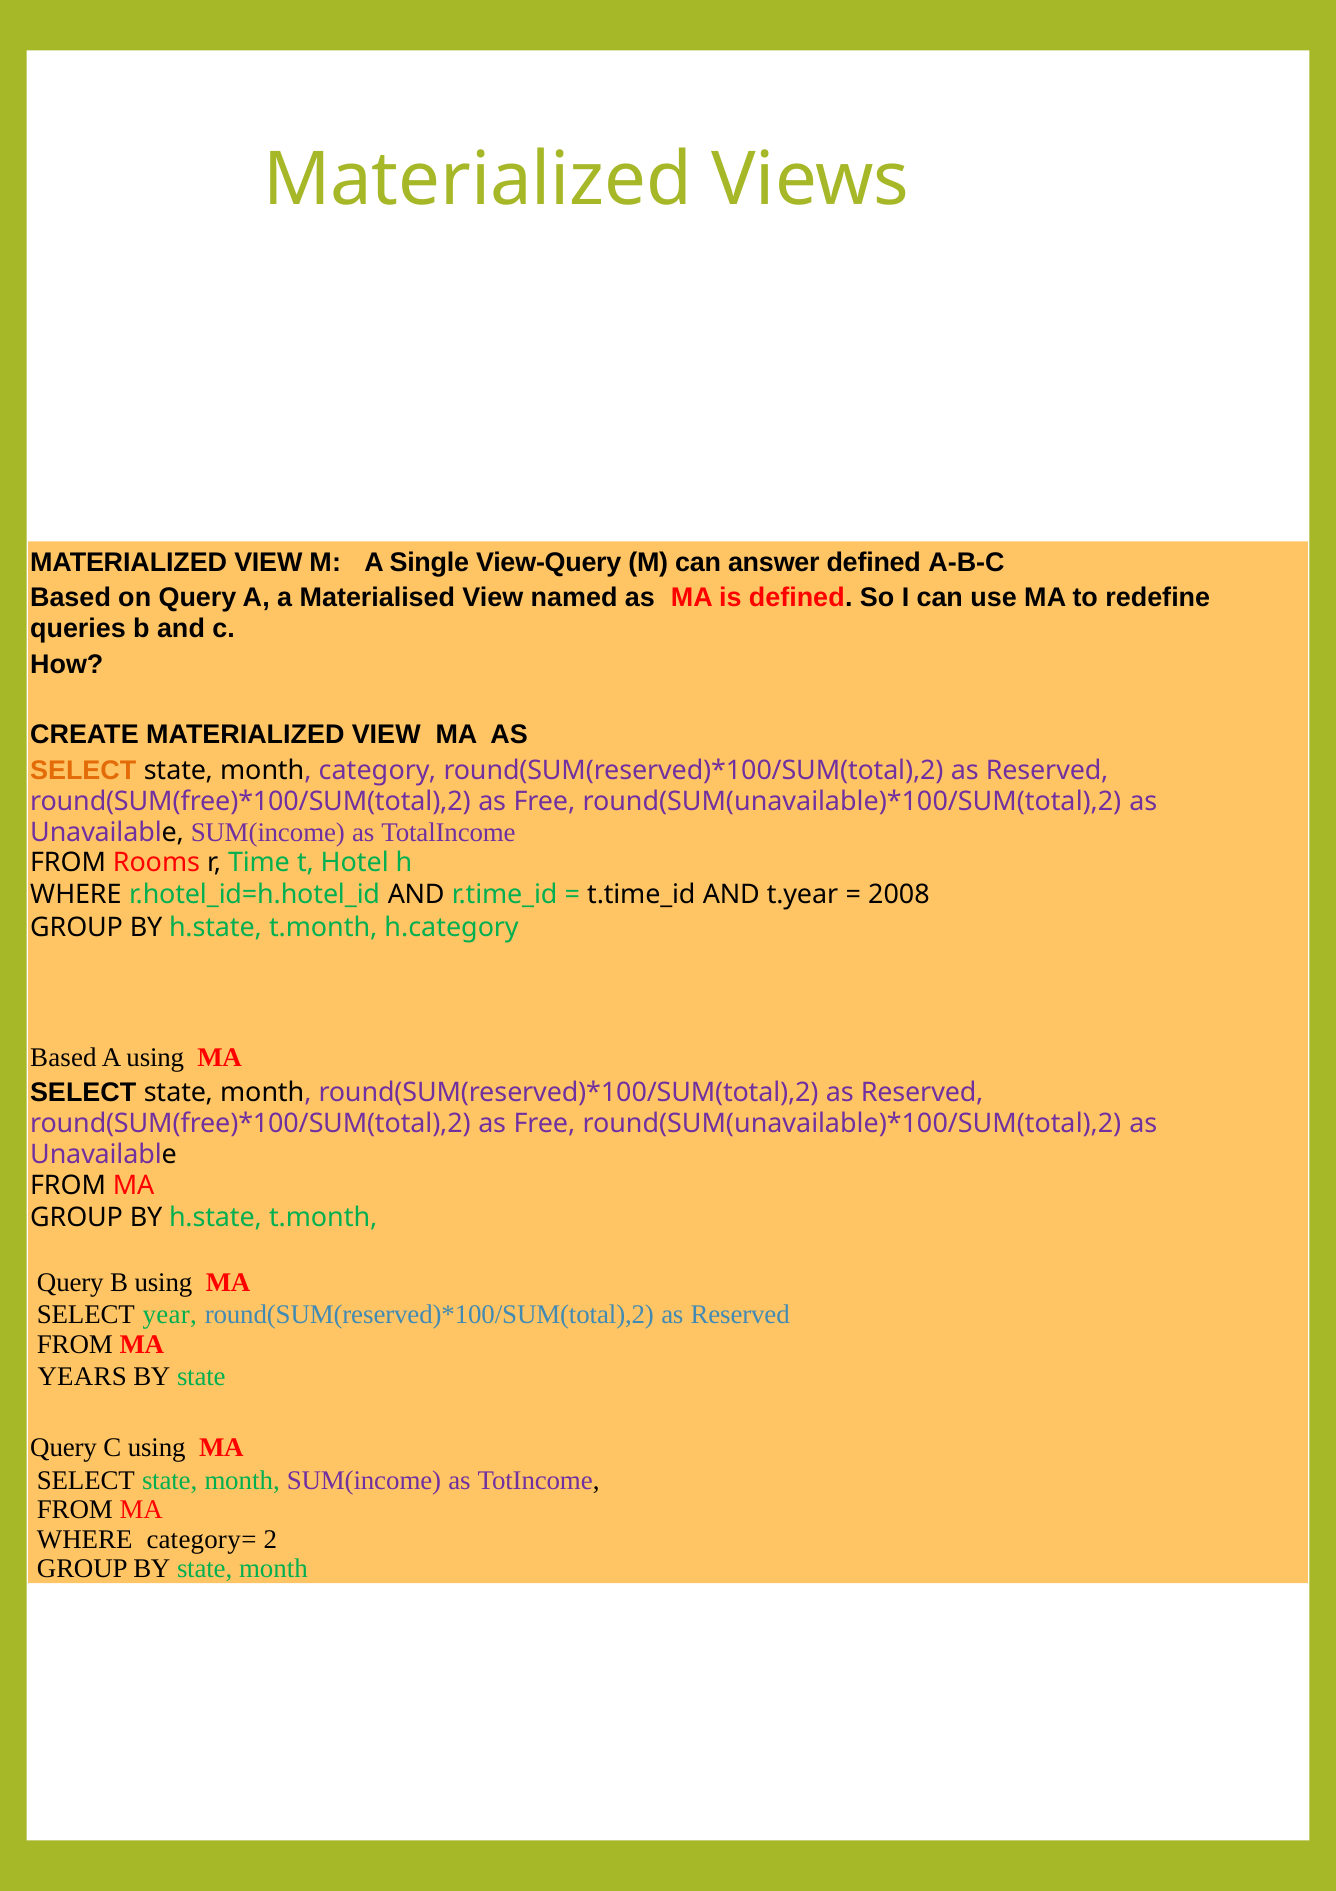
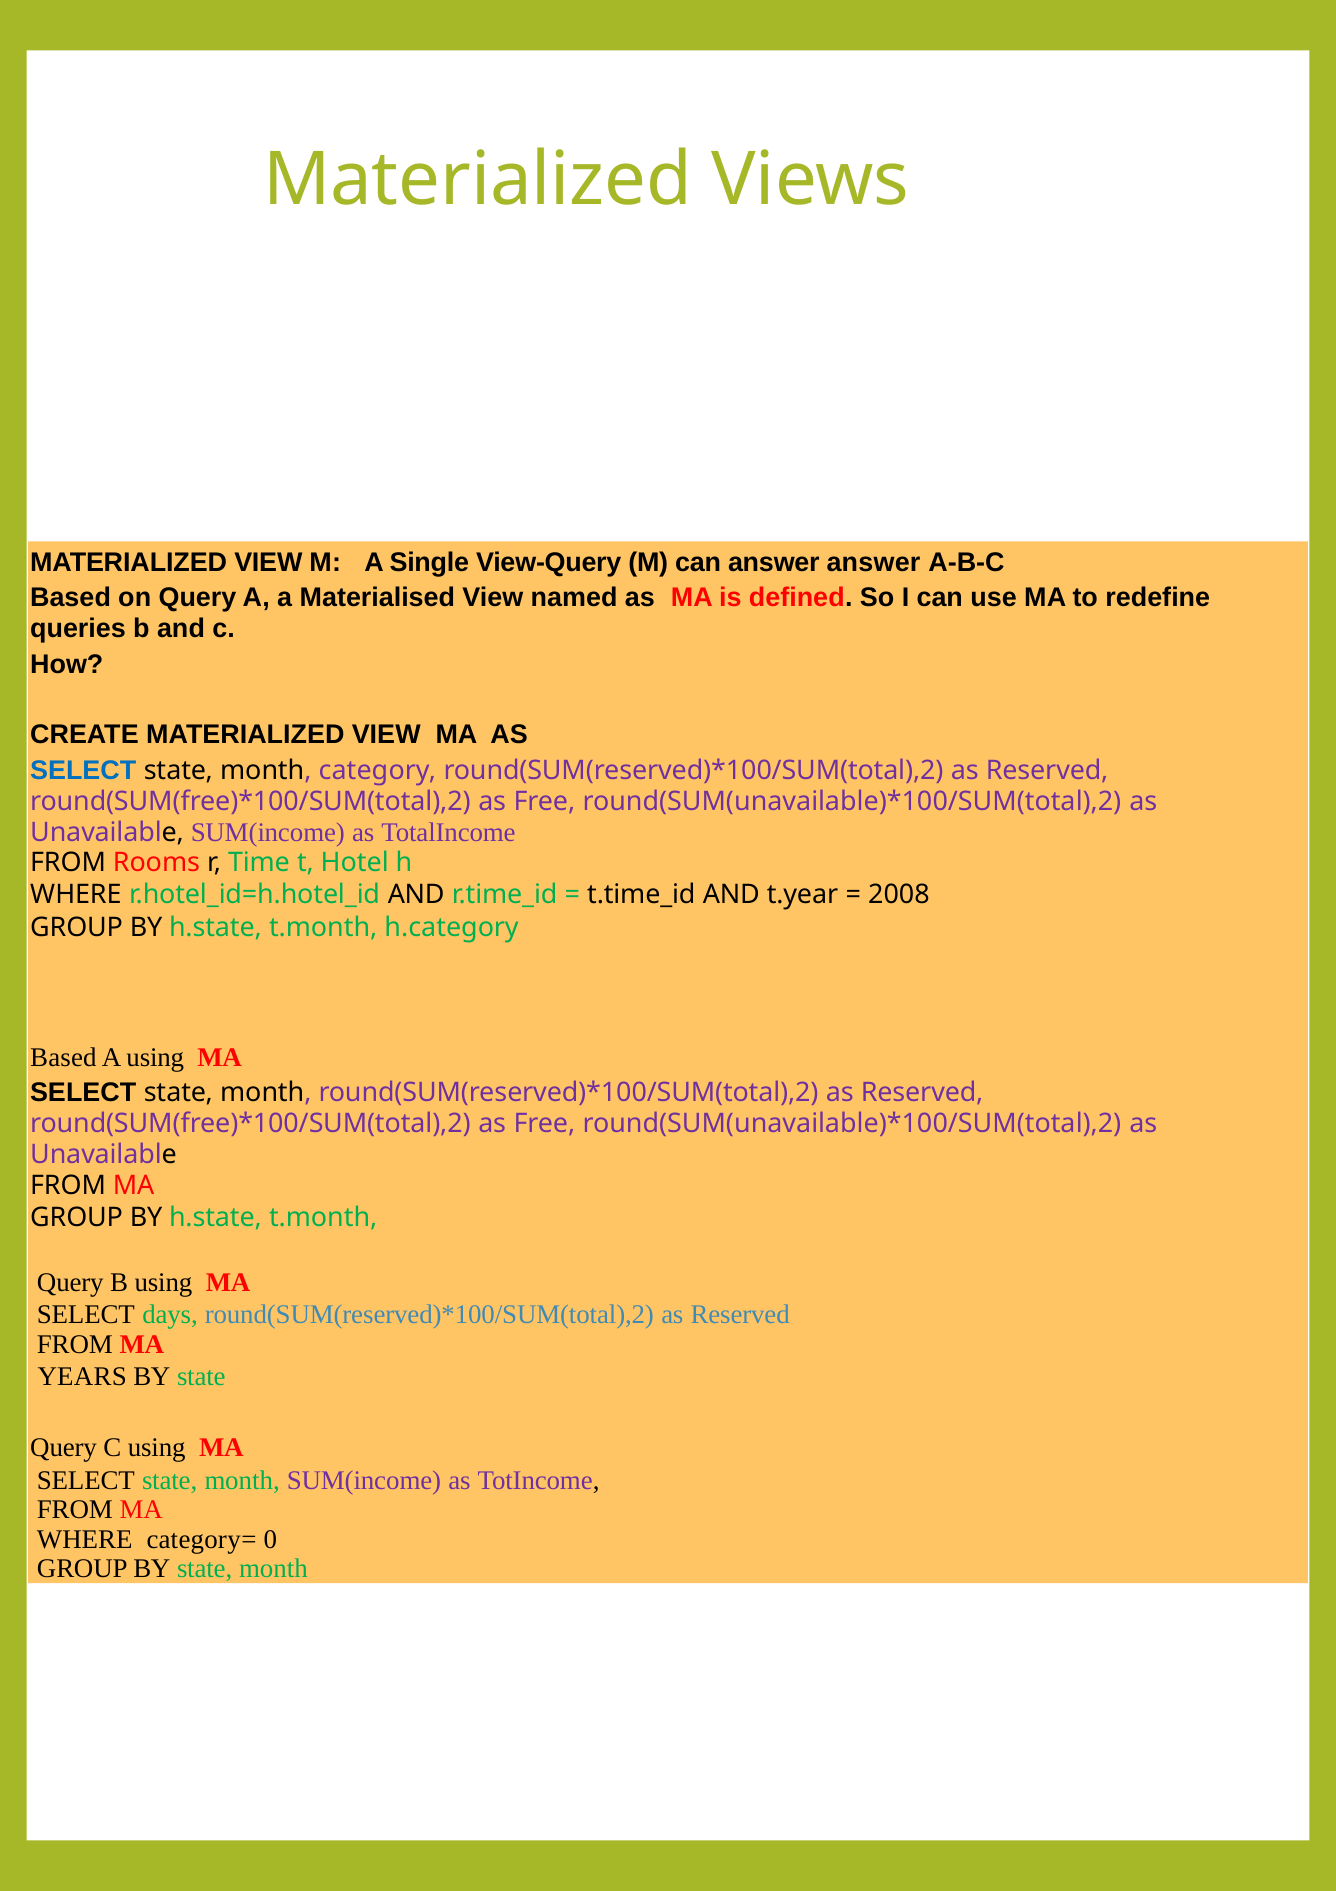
answer defined: defined -> answer
SELECT at (83, 770) colour: orange -> blue
year: year -> days
2: 2 -> 0
